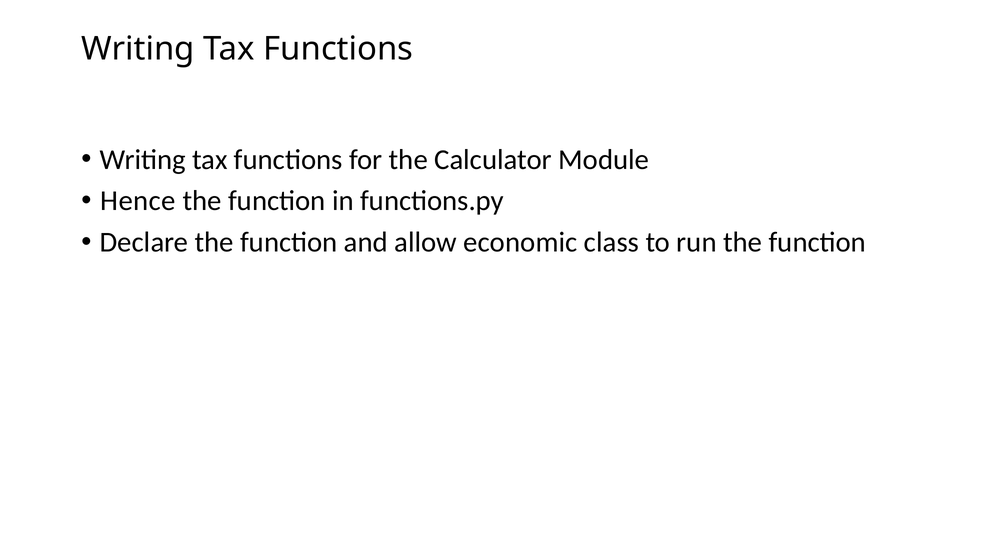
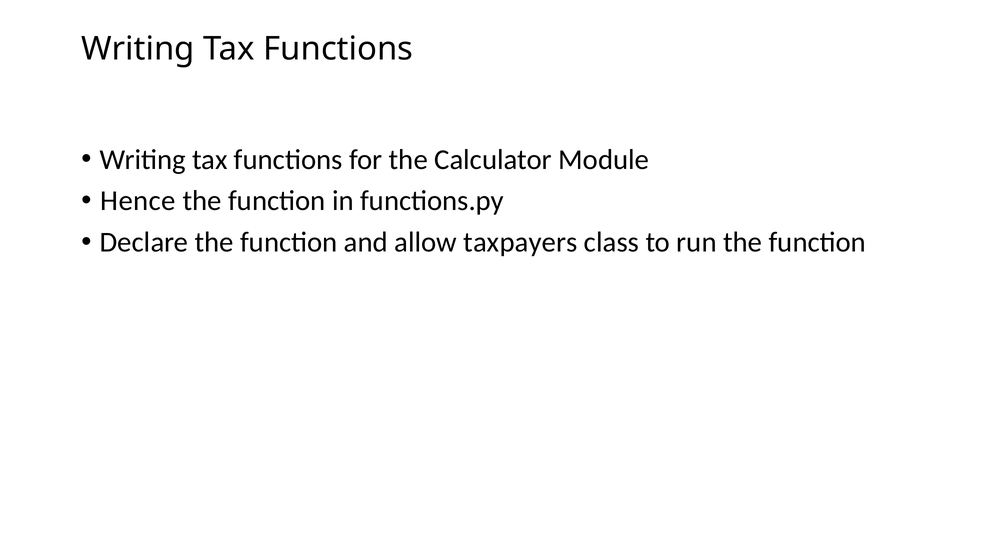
economic: economic -> taxpayers
